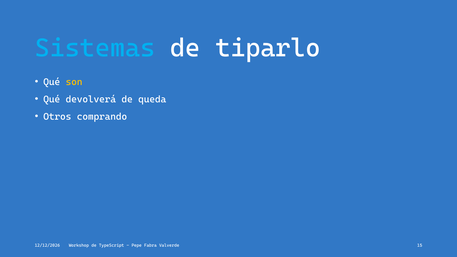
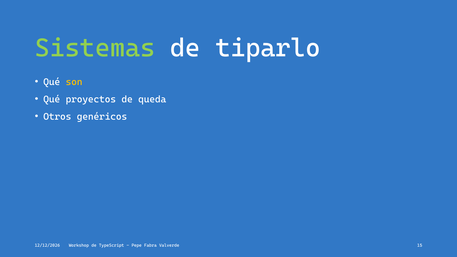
Sistemas colour: light blue -> light green
devolverá: devolverá -> proyectos
comprando: comprando -> genéricos
